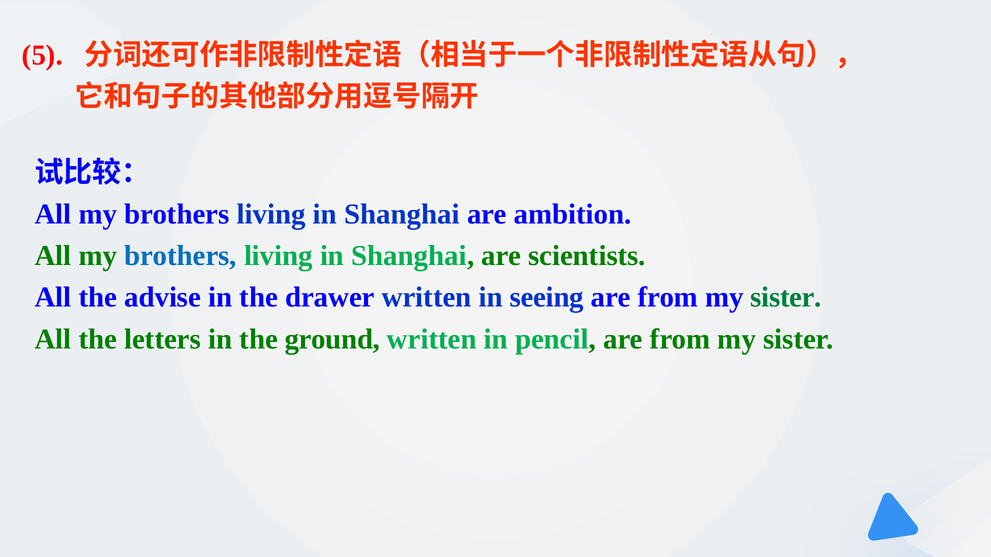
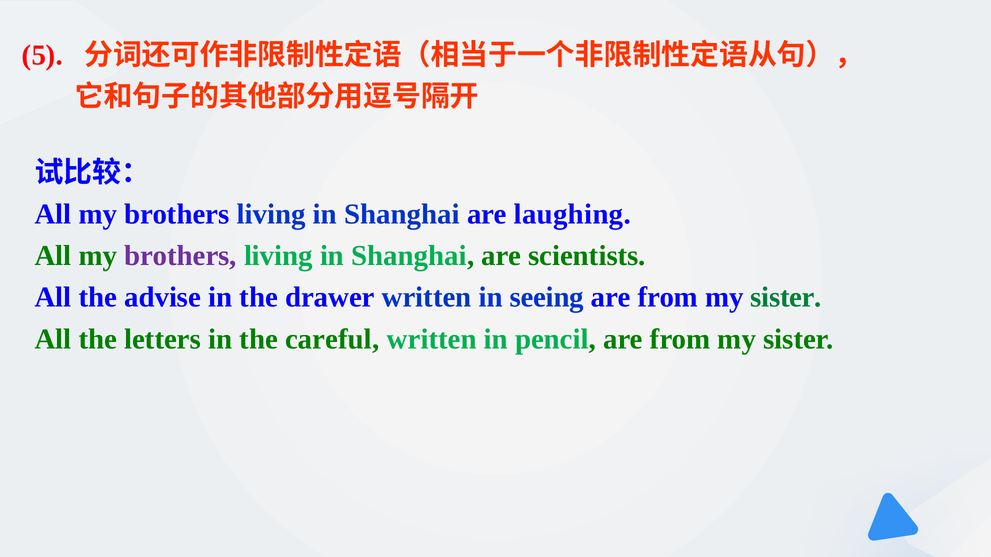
ambition: ambition -> laughing
brothers at (180, 256) colour: blue -> purple
ground: ground -> careful
